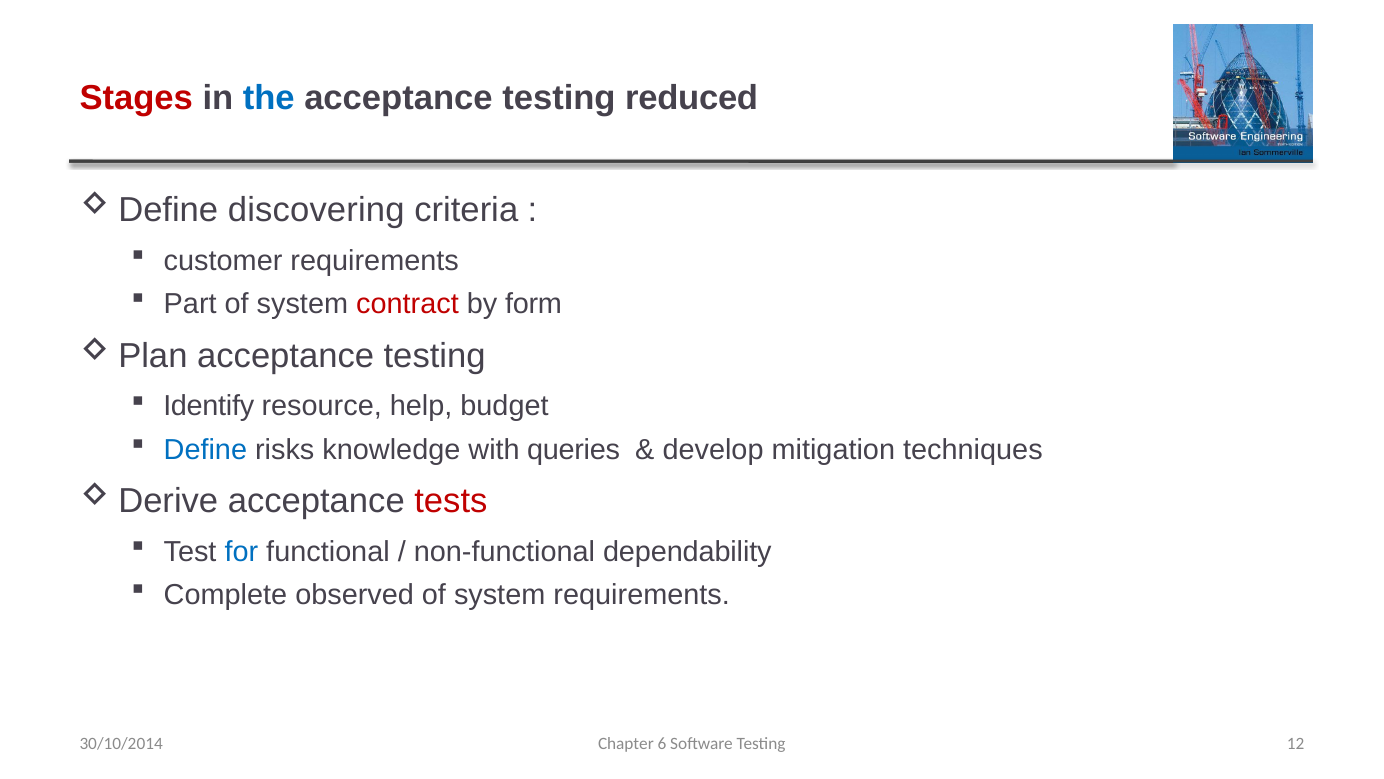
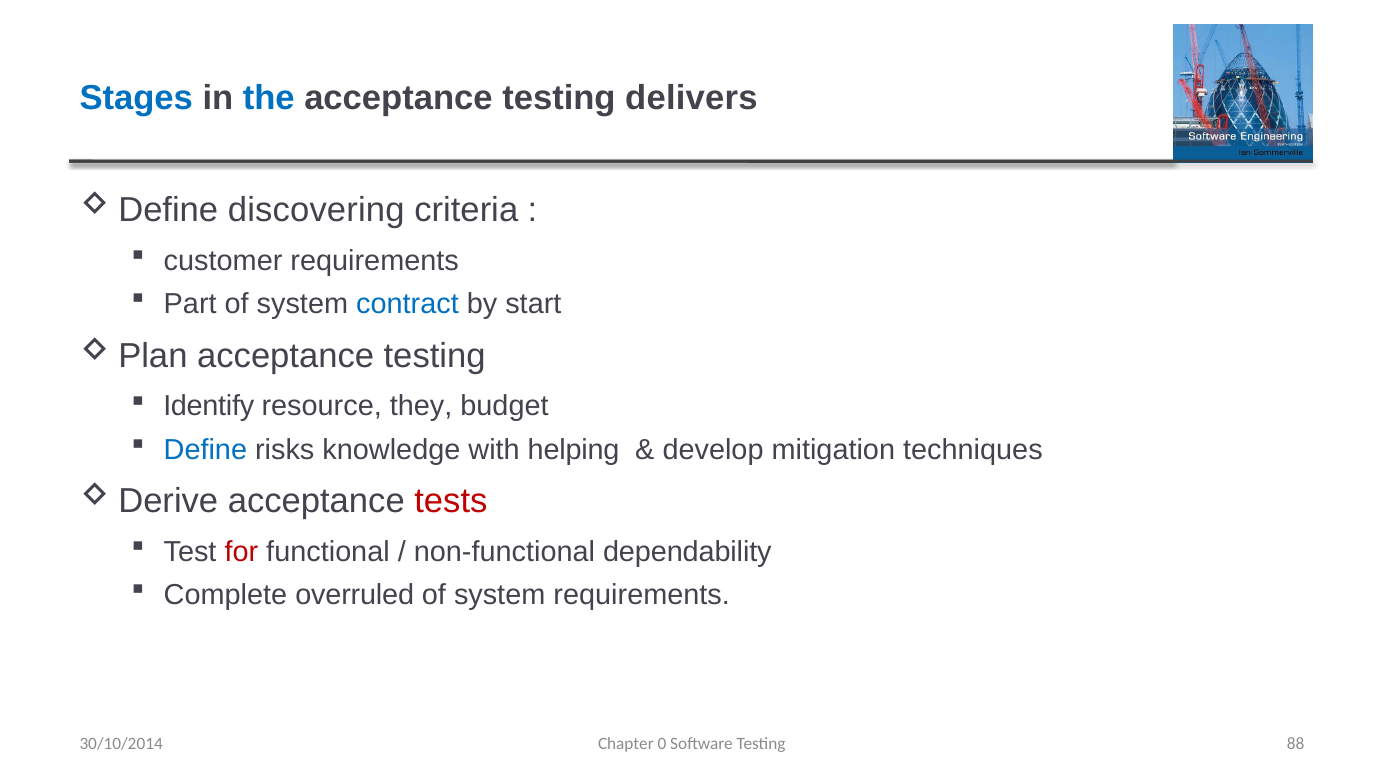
Stages colour: red -> blue
reduced: reduced -> delivers
contract colour: red -> blue
form: form -> start
help: help -> they
queries: queries -> helping
for colour: blue -> red
observed: observed -> overruled
6: 6 -> 0
12: 12 -> 88
